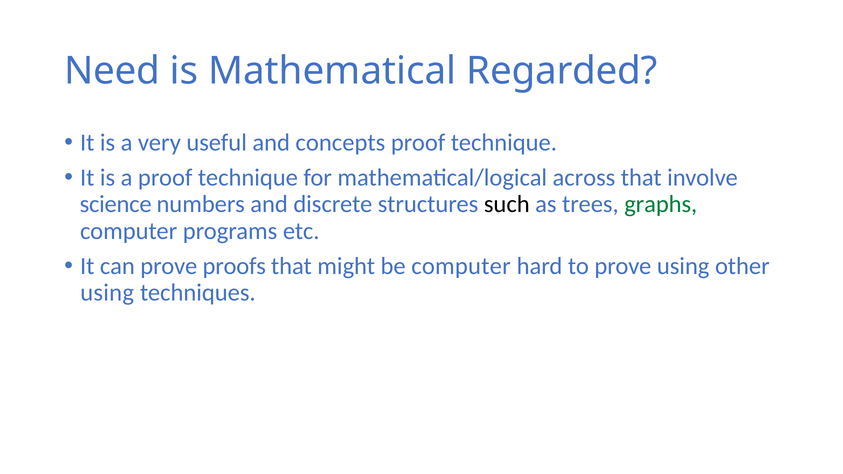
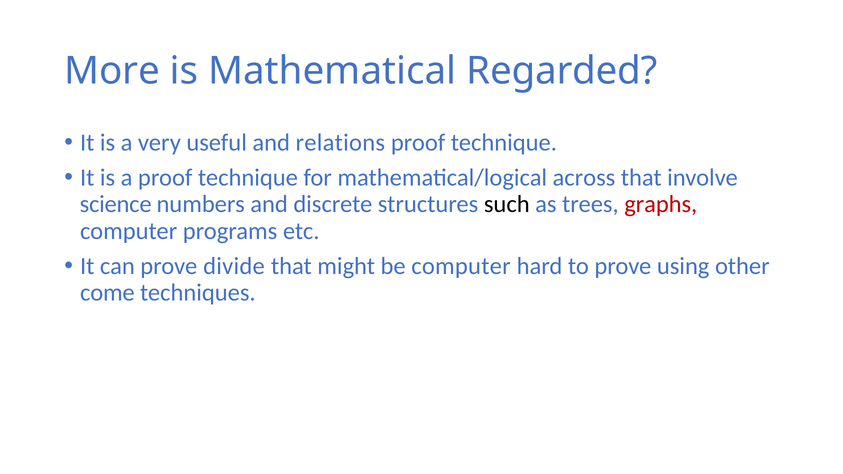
Need: Need -> More
concepts: concepts -> relations
graphs colour: green -> red
proofs: proofs -> divide
using at (107, 293): using -> come
